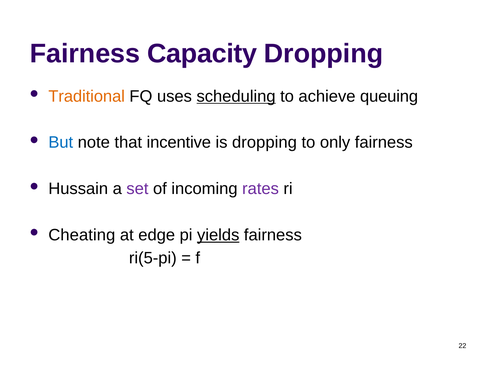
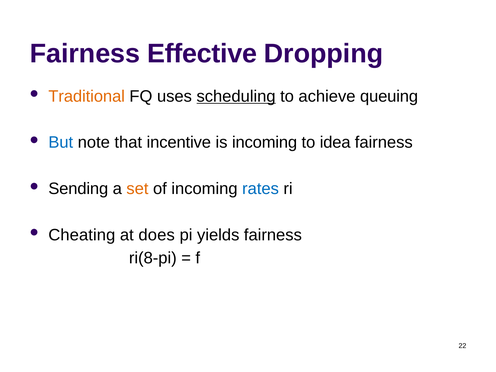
Capacity: Capacity -> Effective
is dropping: dropping -> incoming
only: only -> idea
Hussain: Hussain -> Sending
set colour: purple -> orange
rates colour: purple -> blue
edge: edge -> does
yields underline: present -> none
ri(5-pi: ri(5-pi -> ri(8-pi
